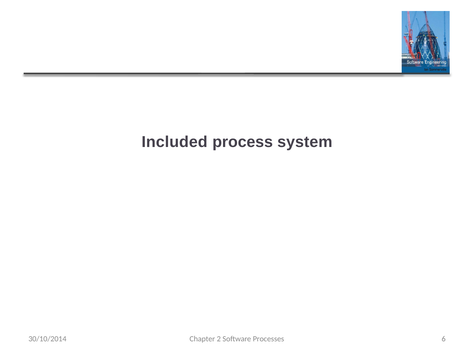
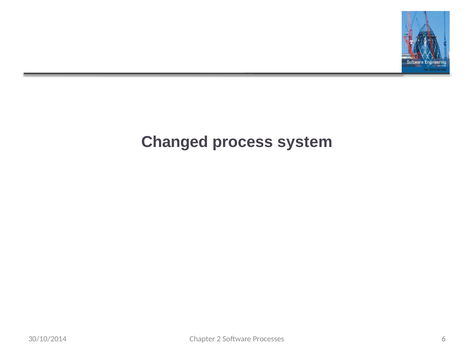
Included: Included -> Changed
